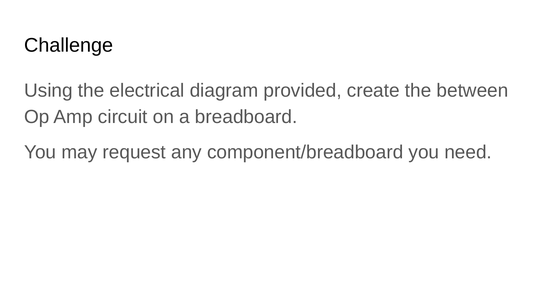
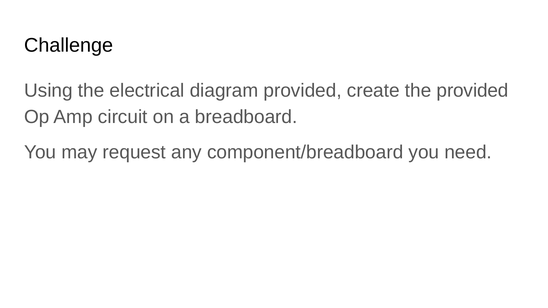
the between: between -> provided
